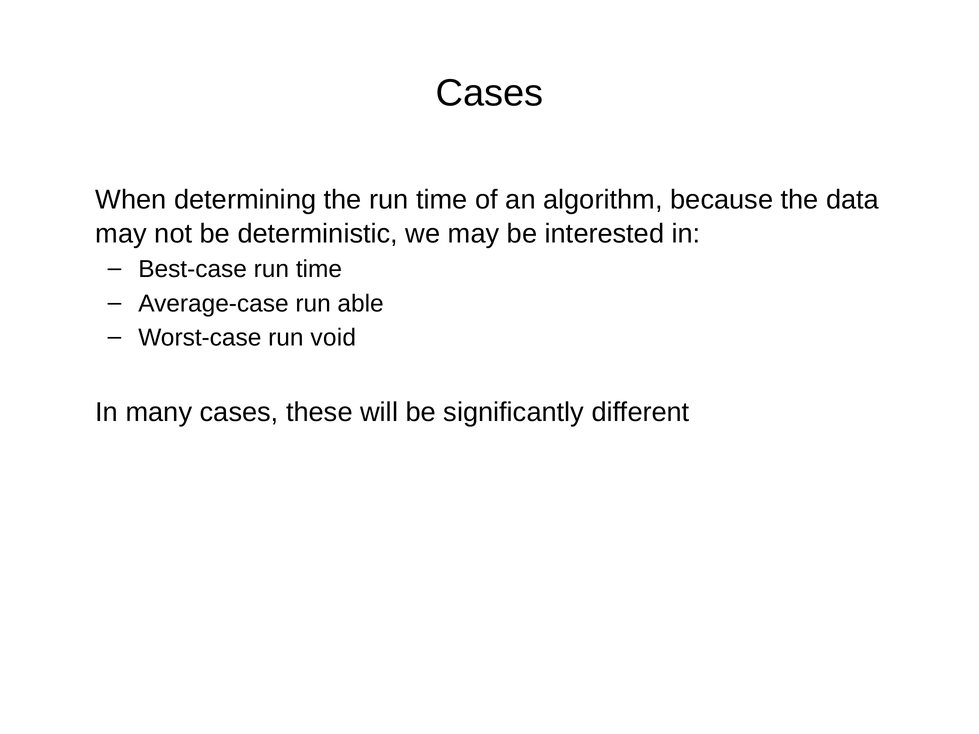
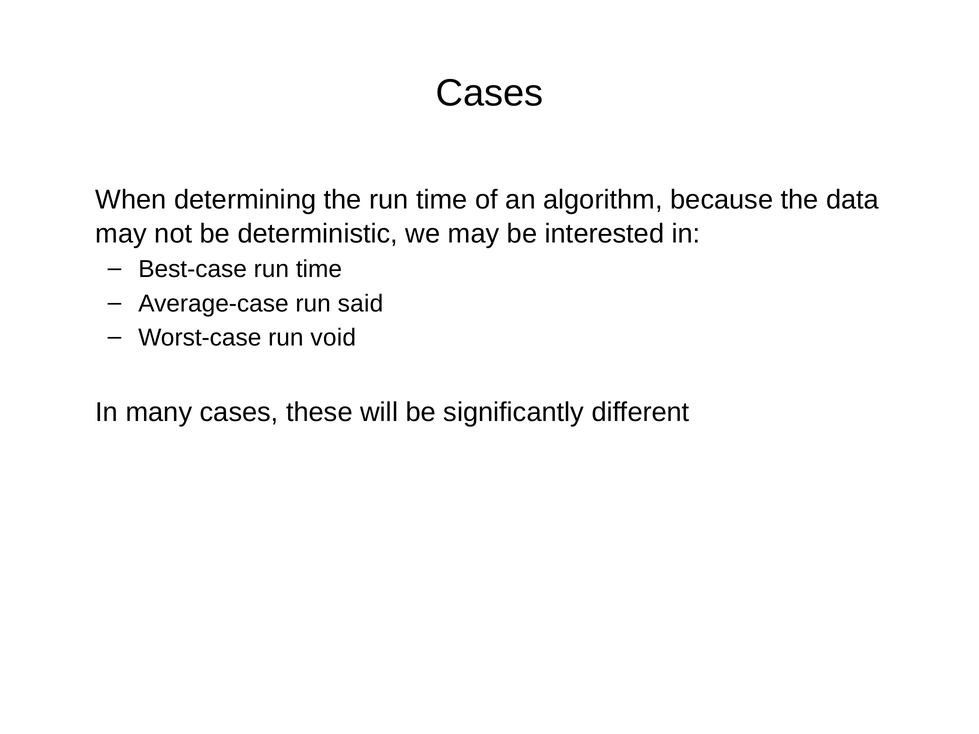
able: able -> said
